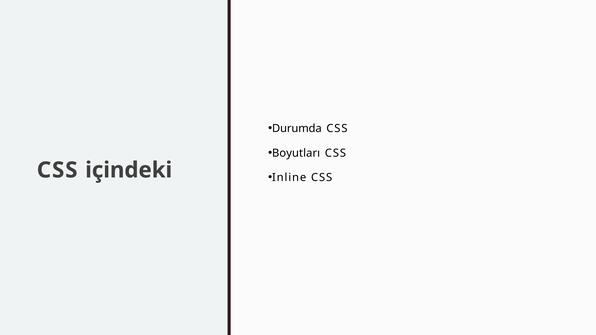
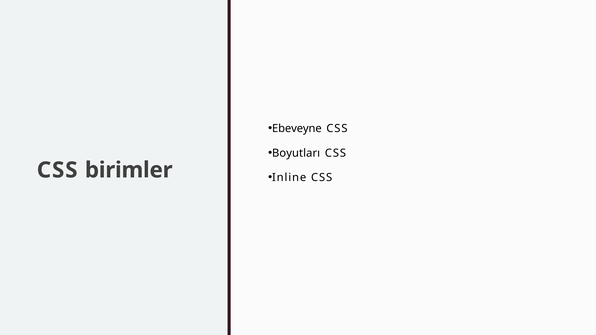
Durumda: Durumda -> Ebeveyne
içindeki: içindeki -> birimler
